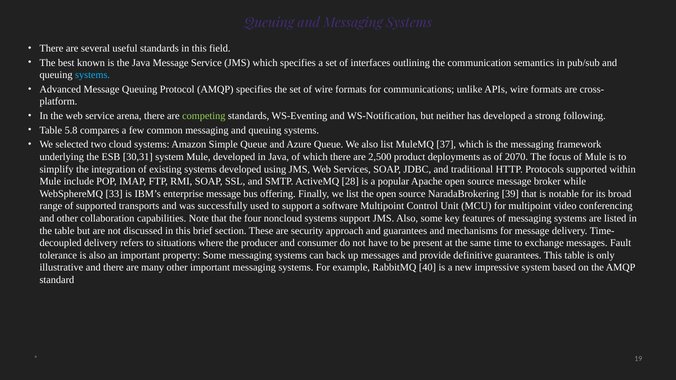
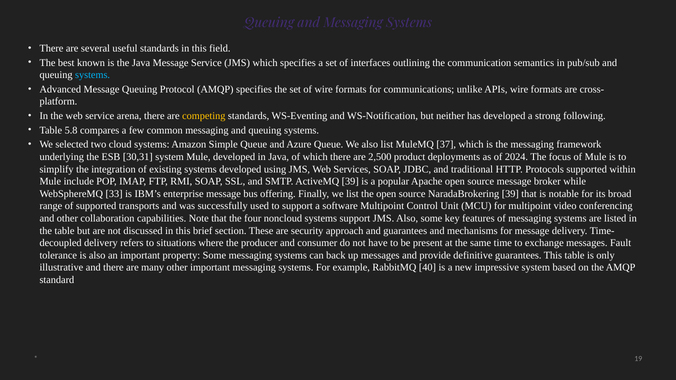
competing colour: light green -> yellow
2070: 2070 -> 2024
ActiveMQ 28: 28 -> 39
